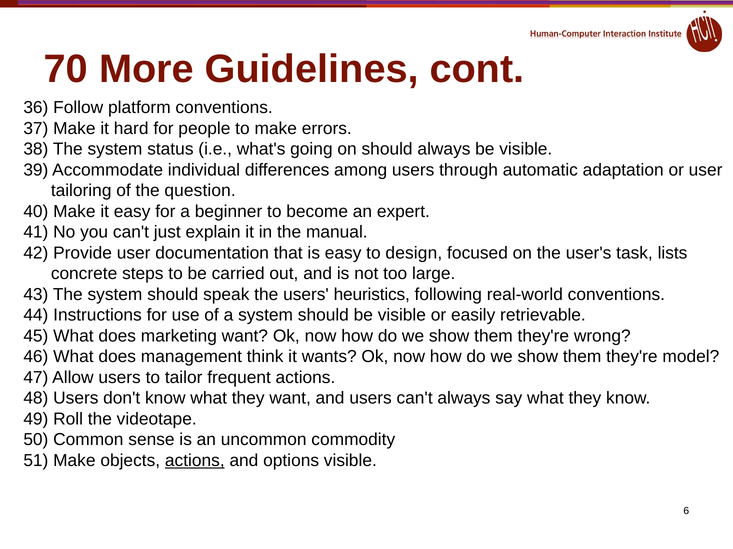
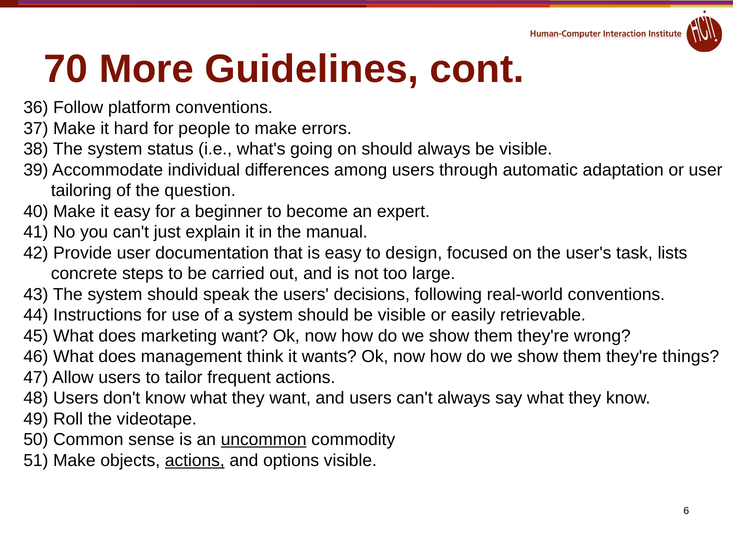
heuristics: heuristics -> decisions
model: model -> things
uncommon underline: none -> present
